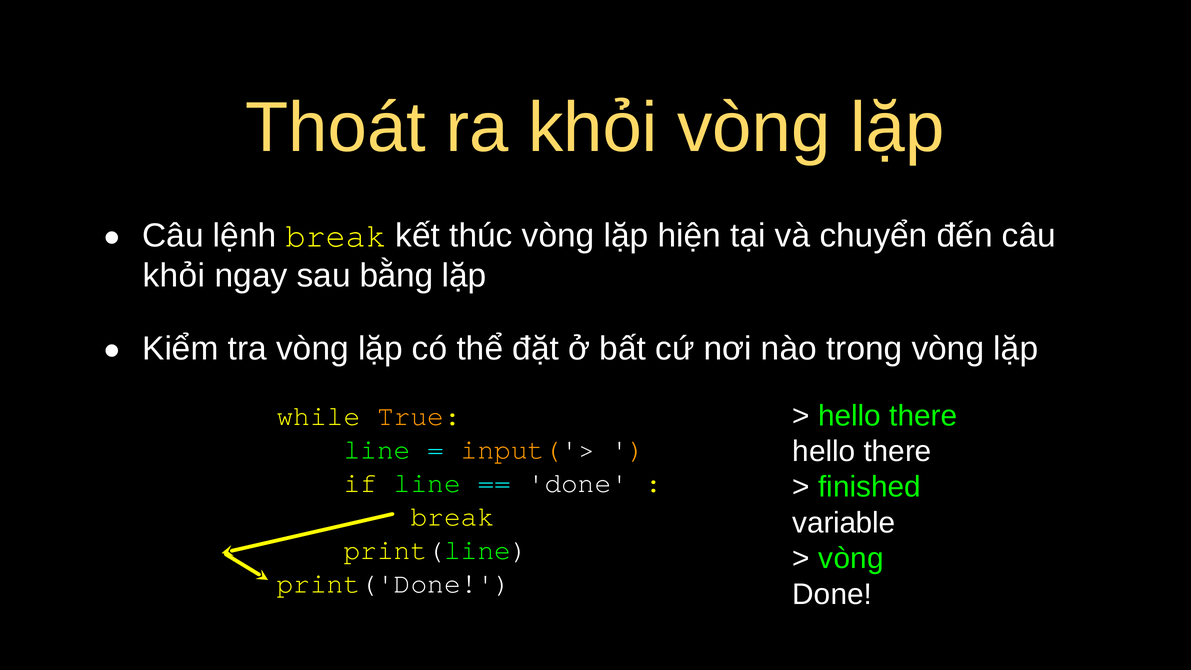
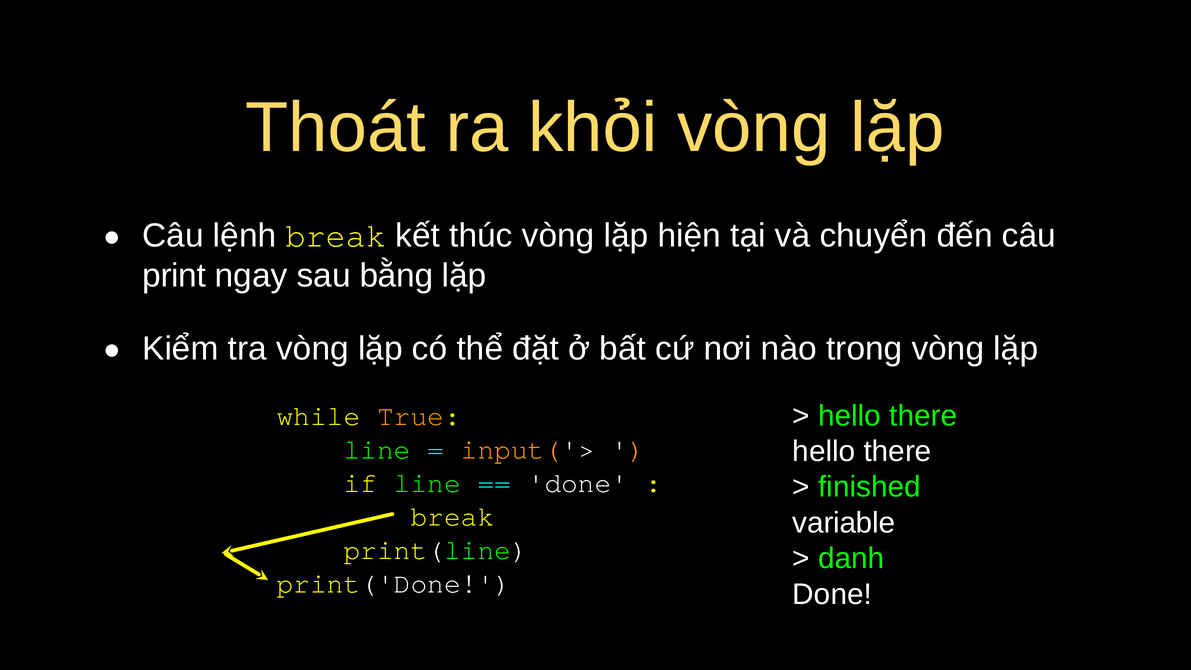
khỏi at (174, 276): khỏi -> print
vòng at (851, 559): vòng -> danh
